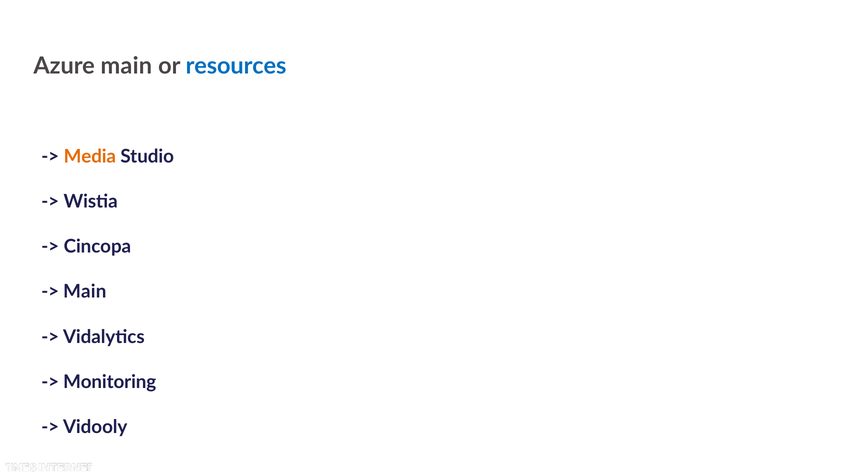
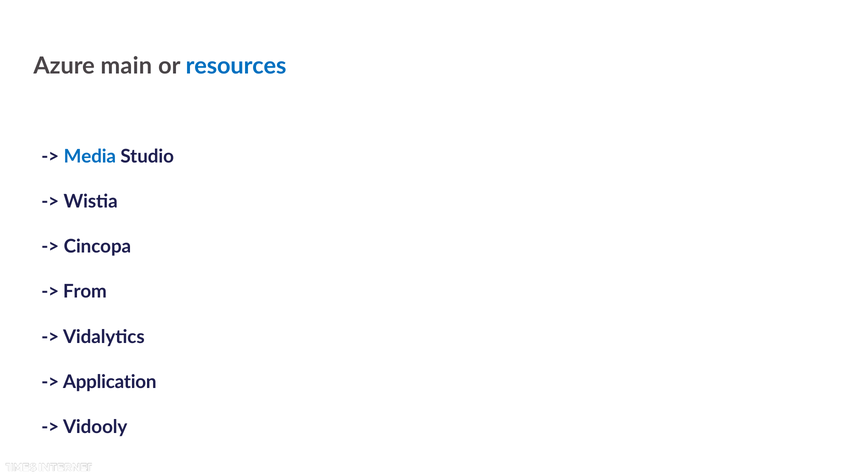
Media colour: orange -> blue
Main at (85, 292): Main -> From
Monitoring: Monitoring -> Application
